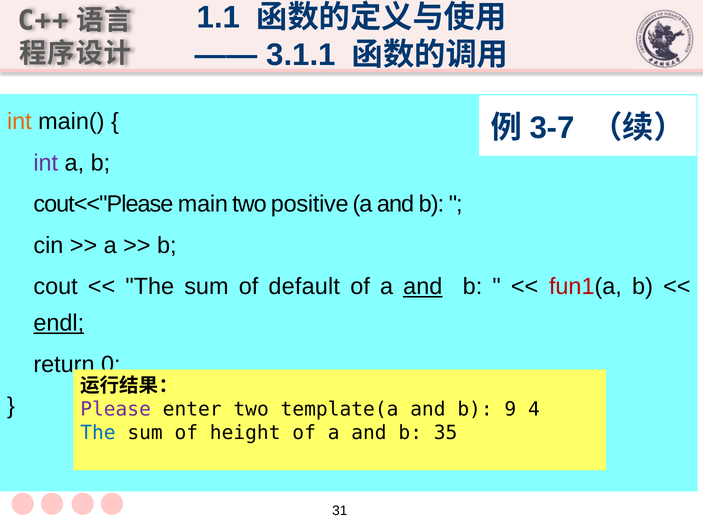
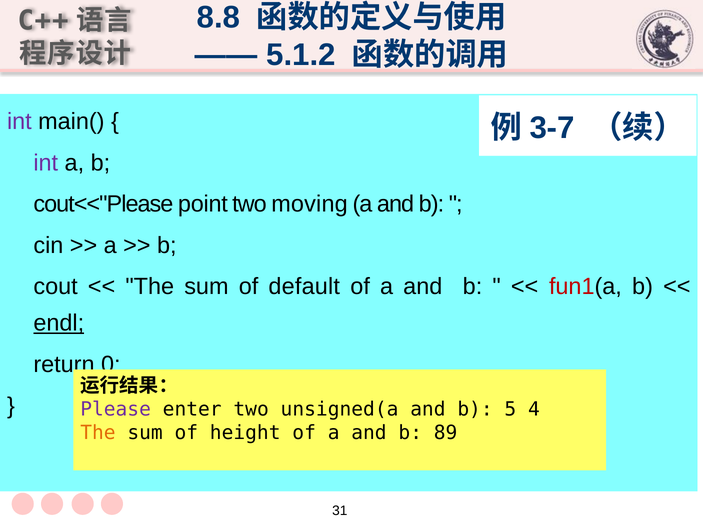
1.1: 1.1 -> 8.8
3.1.1: 3.1.1 -> 5.1.2
int at (19, 121) colour: orange -> purple
main: main -> point
positive: positive -> moving
and at (423, 286) underline: present -> none
template(a: template(a -> unsigned(a
9: 9 -> 5
The at (98, 432) colour: blue -> orange
35: 35 -> 89
